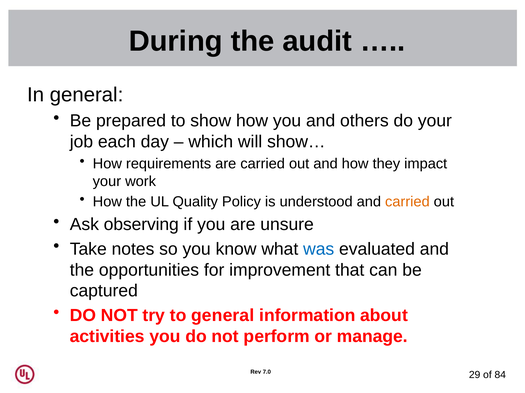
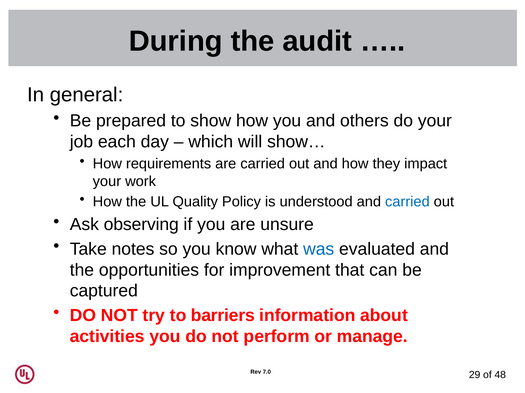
carried at (407, 202) colour: orange -> blue
to general: general -> barriers
84: 84 -> 48
